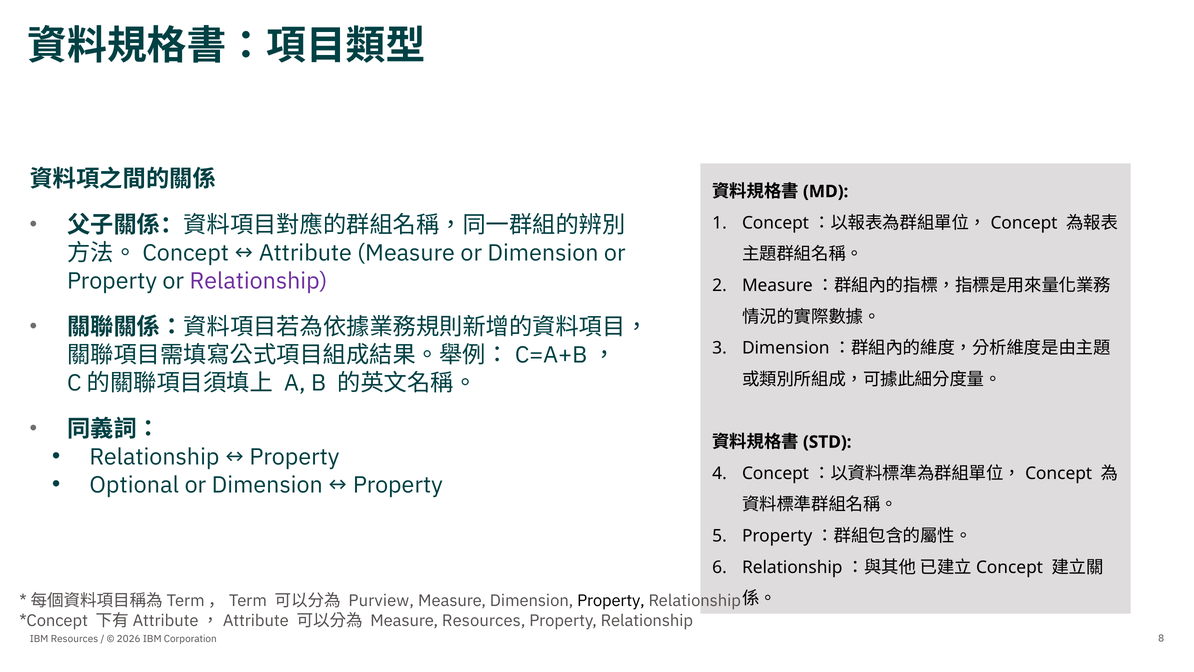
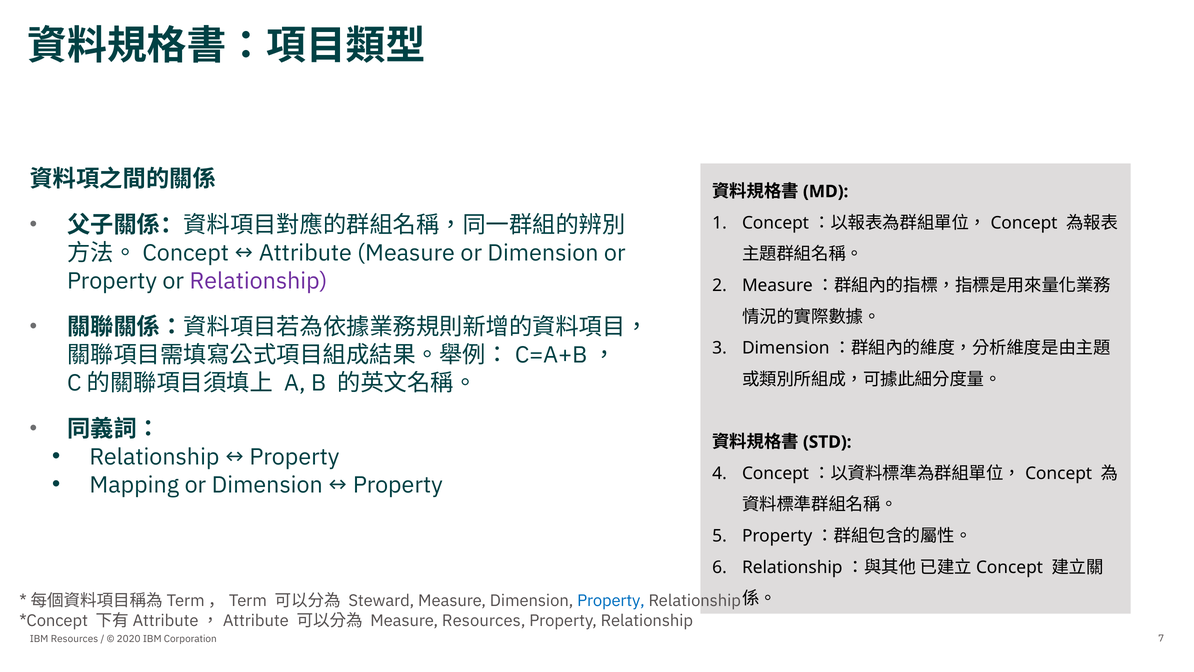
Optional: Optional -> Mapping
Purview: Purview -> Steward
Property at (611, 600) colour: black -> blue
2026: 2026 -> 2020
8: 8 -> 7
